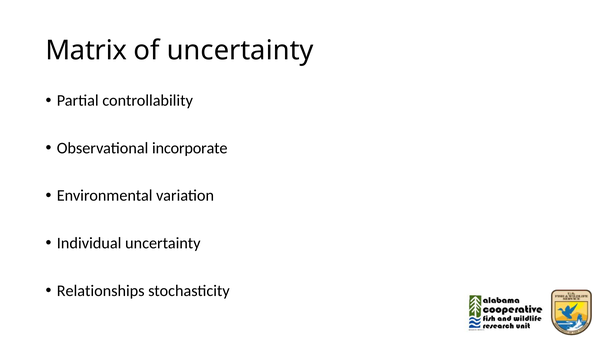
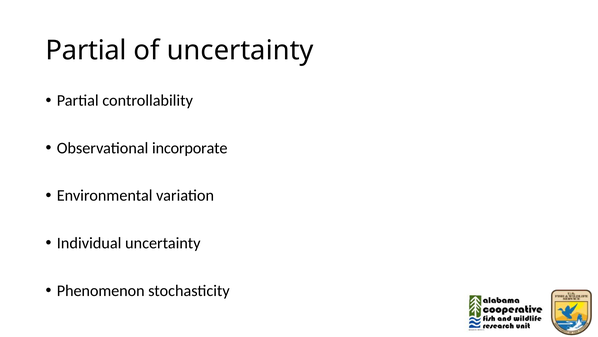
Matrix at (86, 50): Matrix -> Partial
Relationships: Relationships -> Phenomenon
